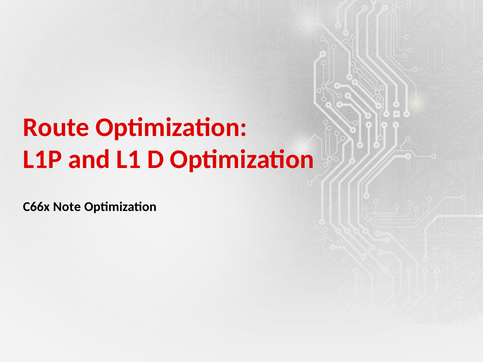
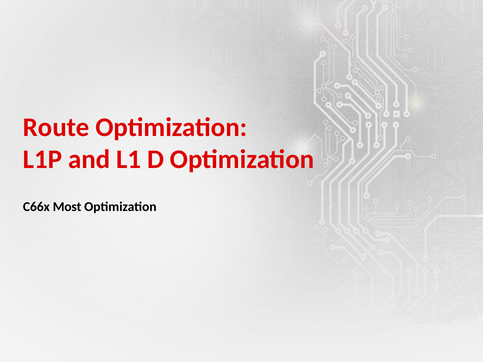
Note: Note -> Most
